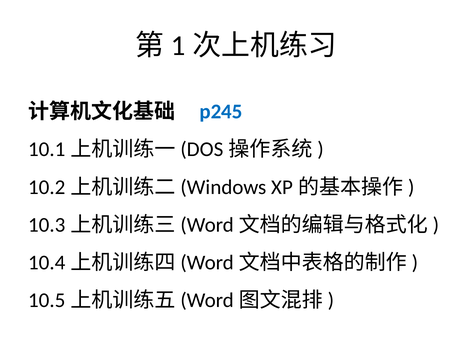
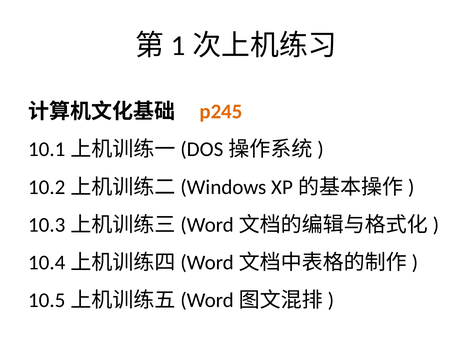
p245 colour: blue -> orange
